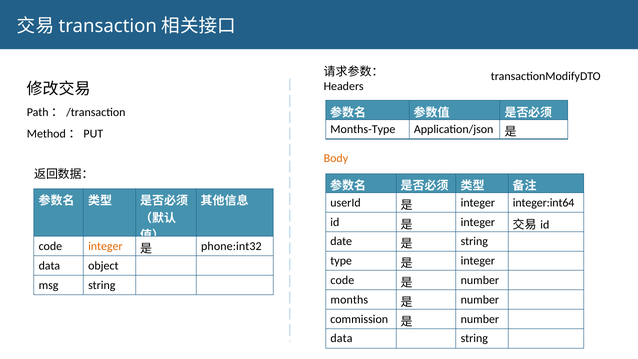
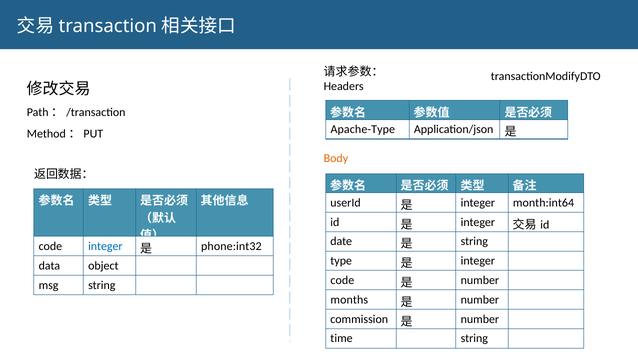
Months-Type: Months-Type -> Apache-Type
integer:int64: integer:int64 -> month:int64
integer at (105, 246) colour: orange -> blue
data at (341, 338): data -> time
